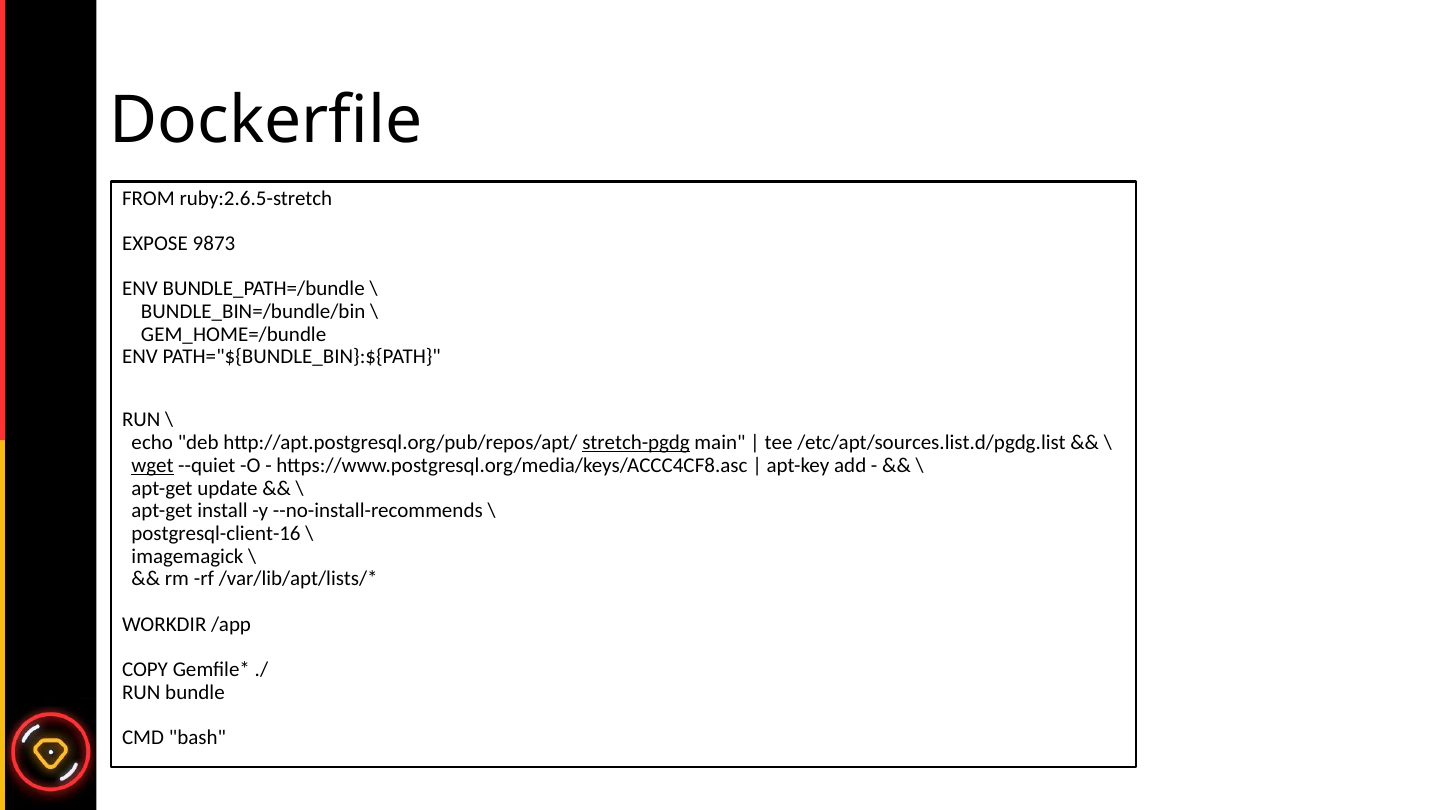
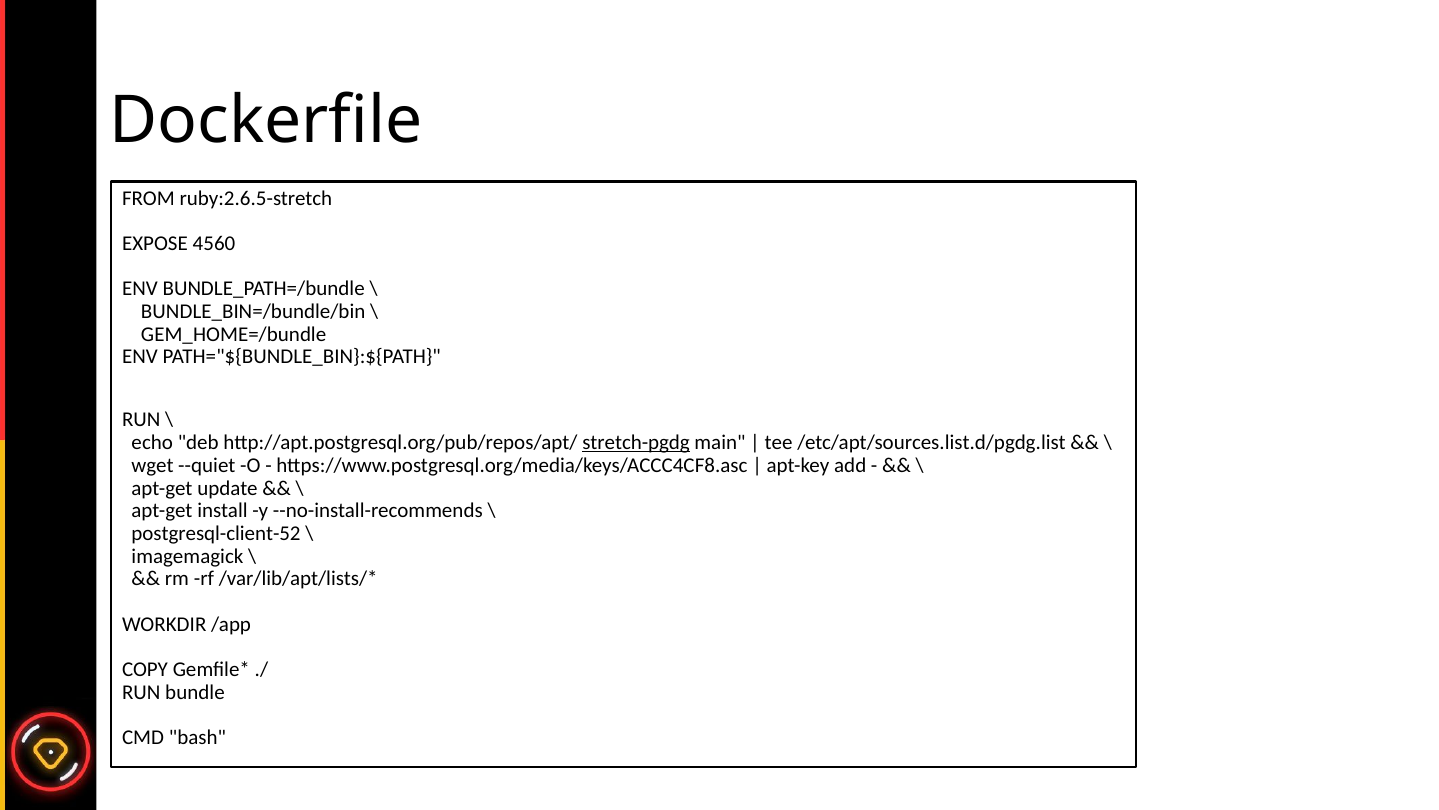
9873: 9873 -> 4560
wget underline: present -> none
postgresql-client-16: postgresql-client-16 -> postgresql-client-52
